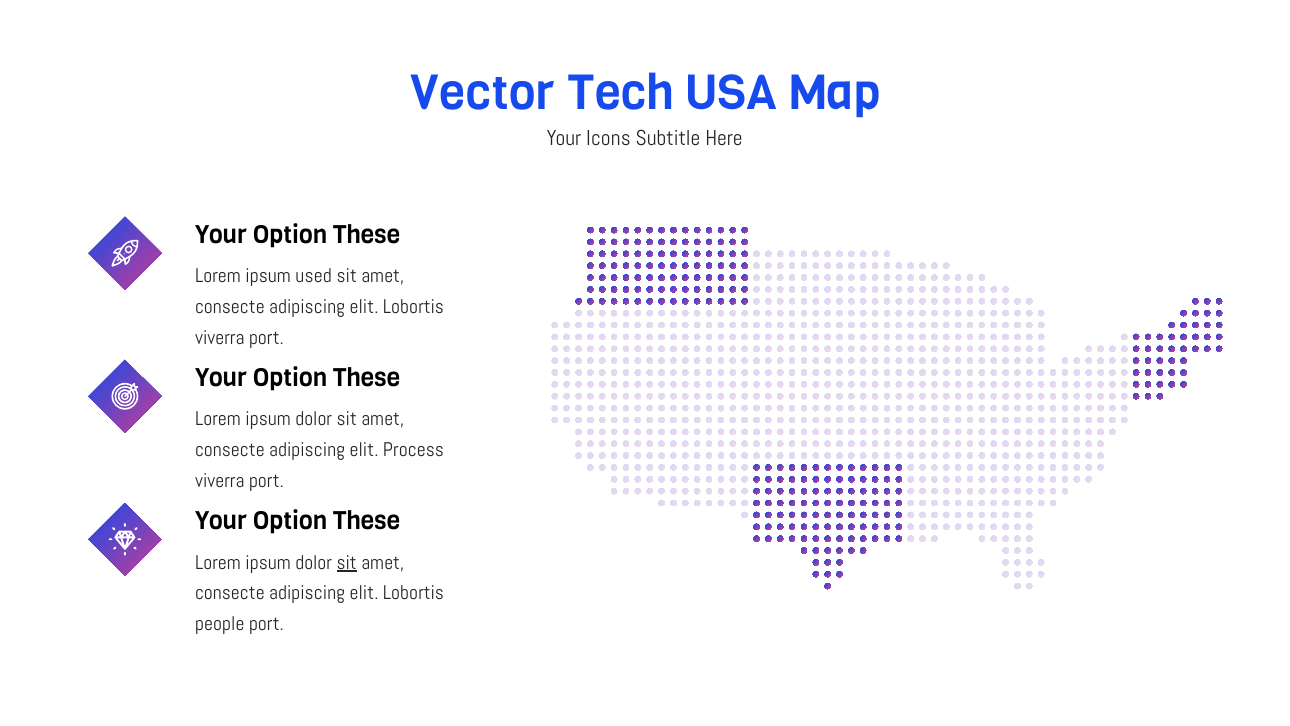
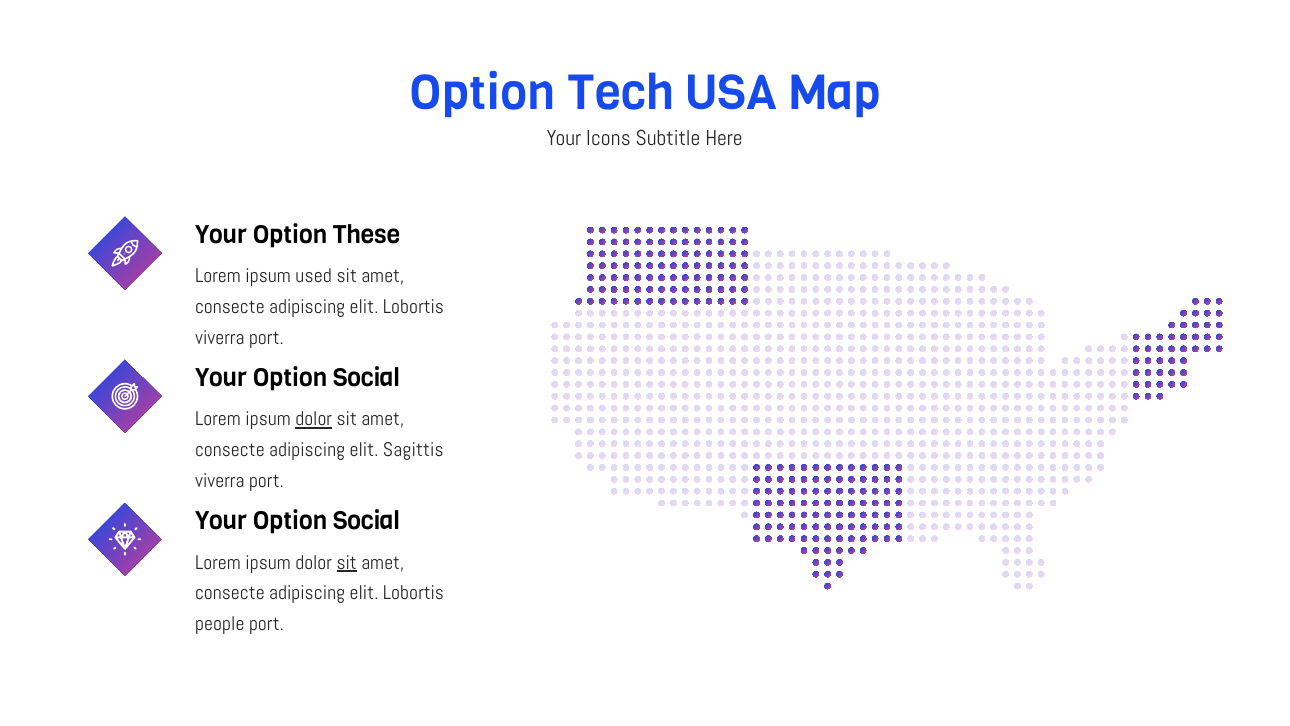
Vector at (483, 94): Vector -> Option
These at (366, 378): These -> Social
dolor at (314, 419) underline: none -> present
Process: Process -> Sagittis
These at (366, 521): These -> Social
